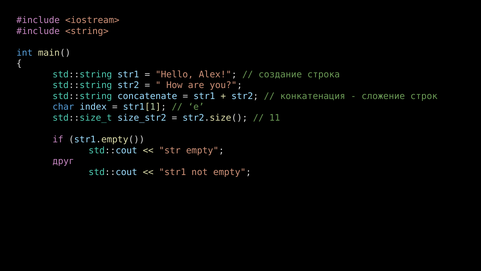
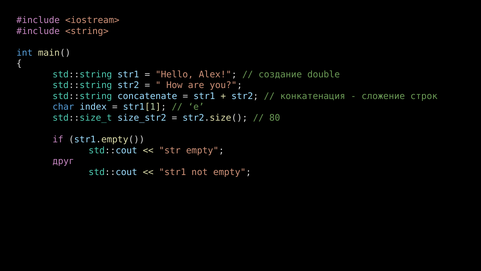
строка: строка -> double
11: 11 -> 80
